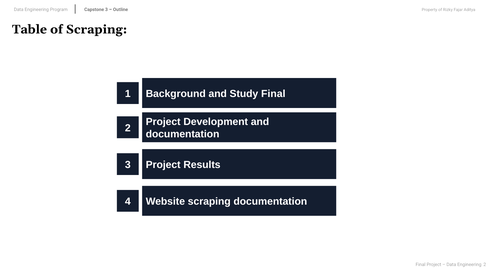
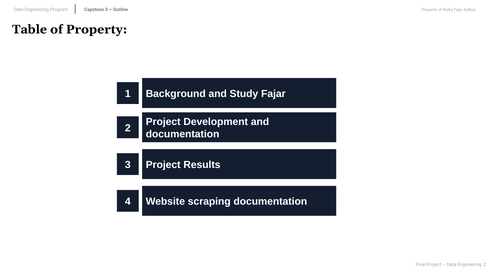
of Scraping: Scraping -> Property
Study Final: Final -> Fajar
